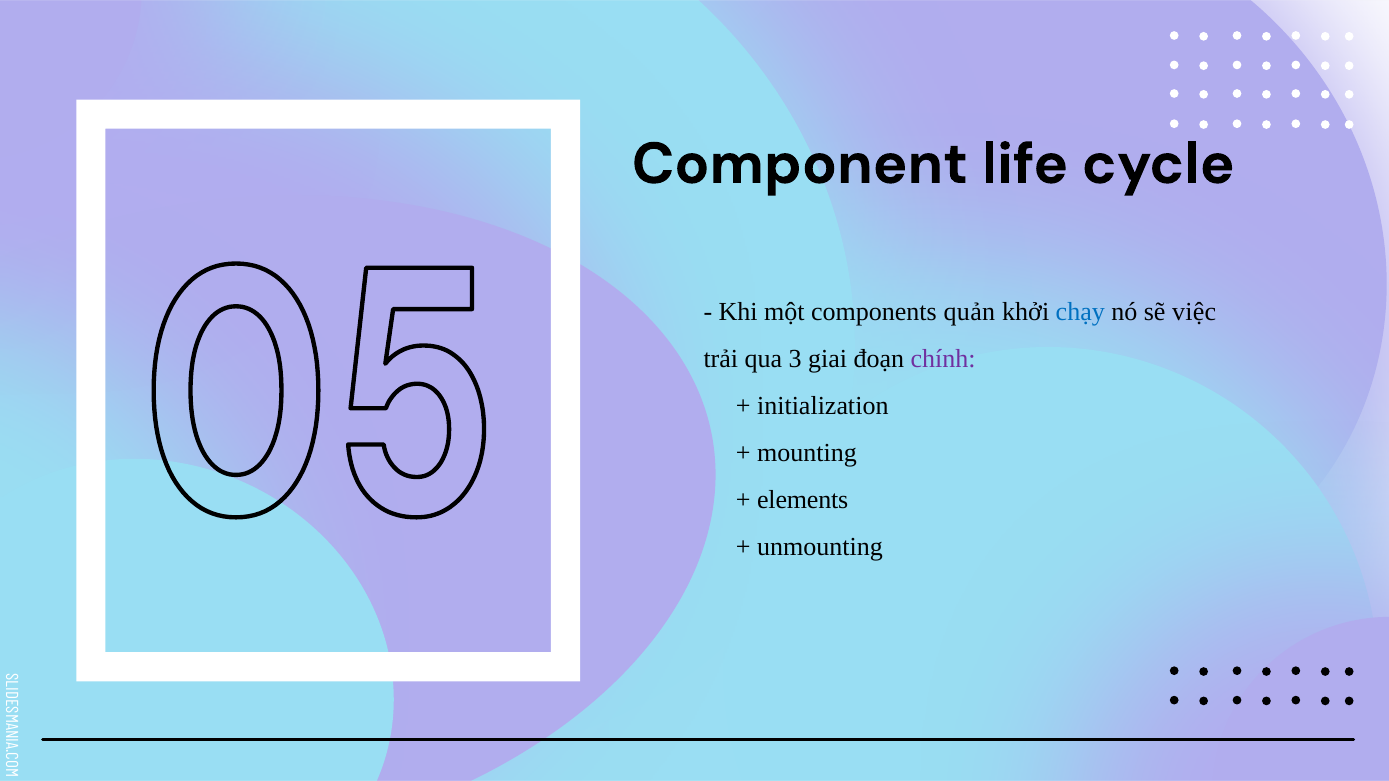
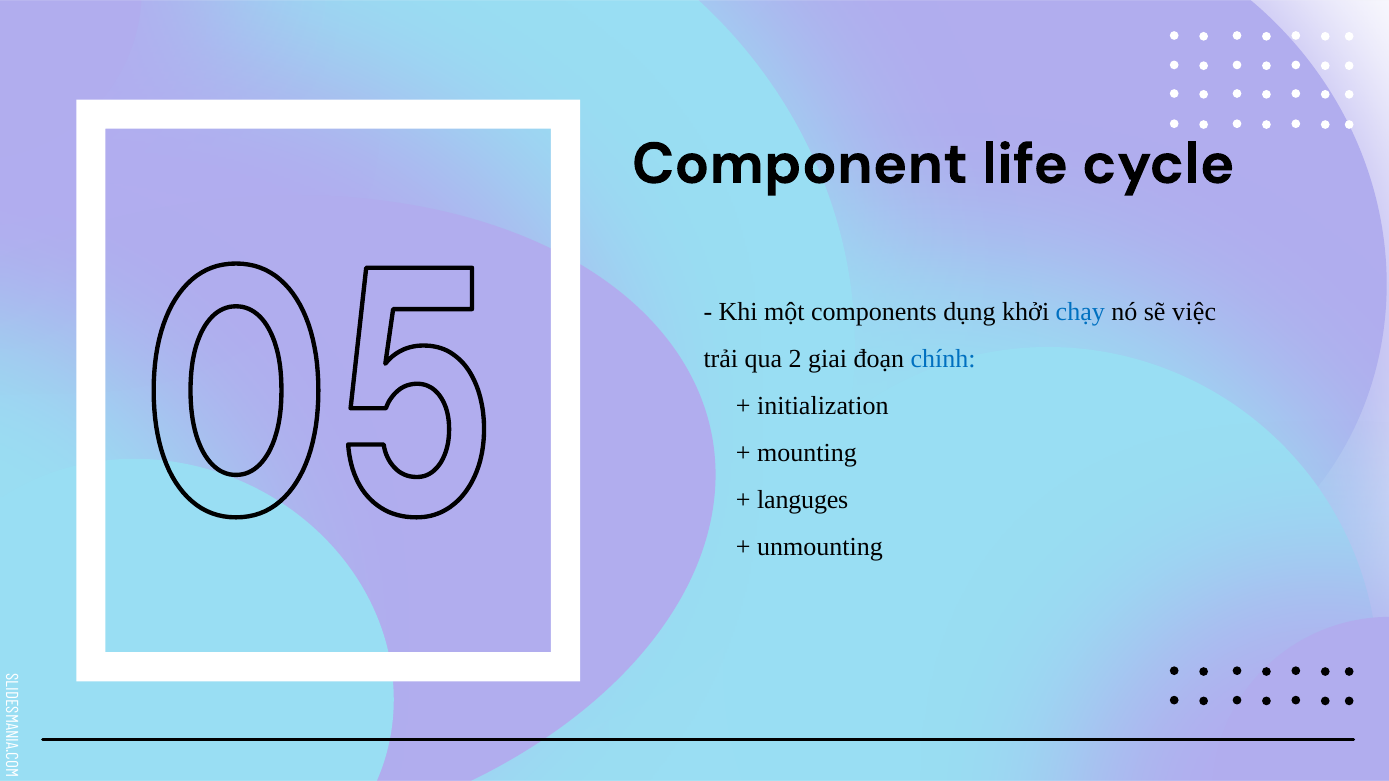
quản: quản -> dụng
3: 3 -> 2
chính colour: purple -> blue
elements: elements -> languges
